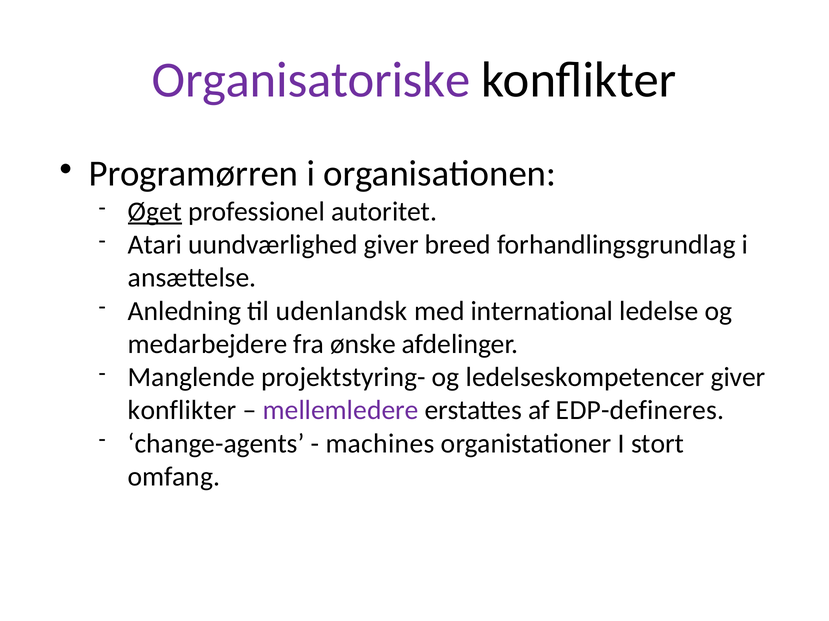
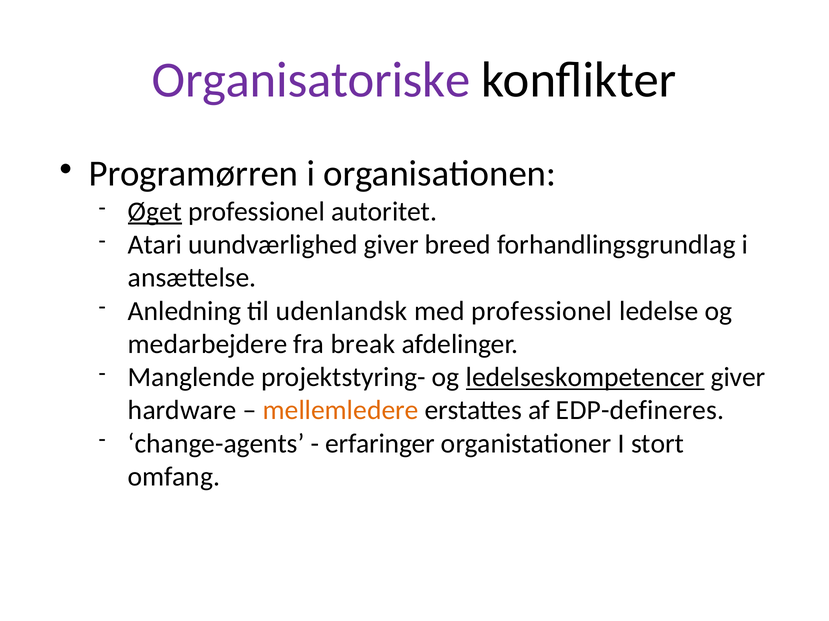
med international: international -> professionel
ønske: ønske -> break
ledelseskompetencer underline: none -> present
konflikter at (182, 411): konflikter -> hardware
mellemledere colour: purple -> orange
machines: machines -> erfaringer
